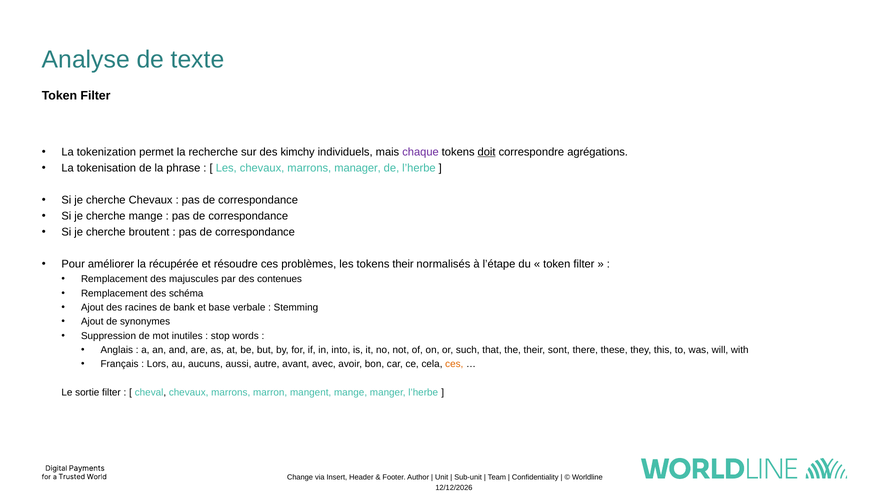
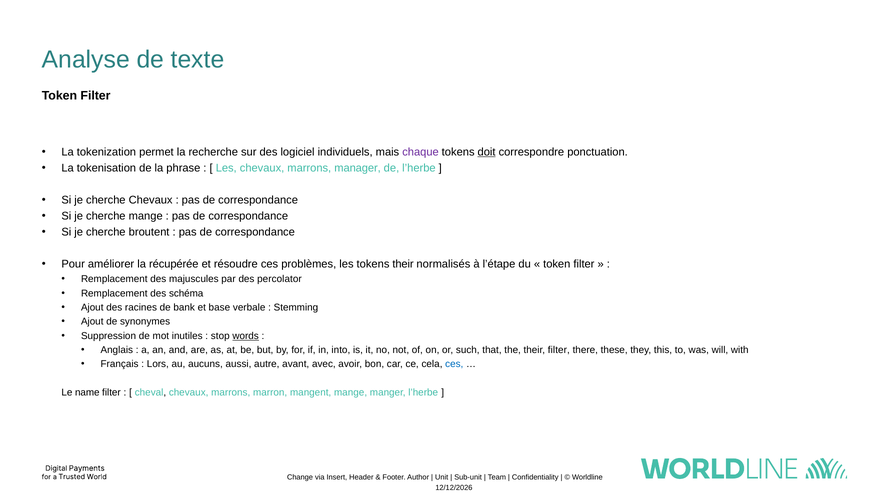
kimchy: kimchy -> logiciel
agrégations: agrégations -> ponctuation
contenues: contenues -> percolator
words underline: none -> present
their sont: sont -> filter
ces at (454, 364) colour: orange -> blue
sortie: sortie -> name
